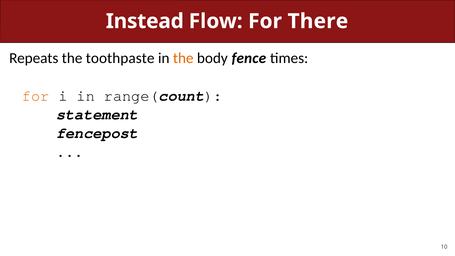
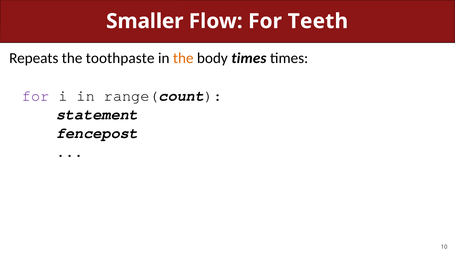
Instead: Instead -> Smaller
There: There -> Teeth
body fence: fence -> times
for at (36, 96) colour: orange -> purple
